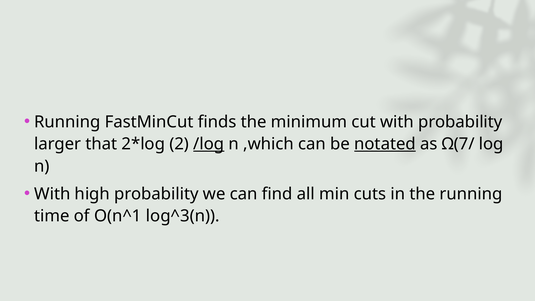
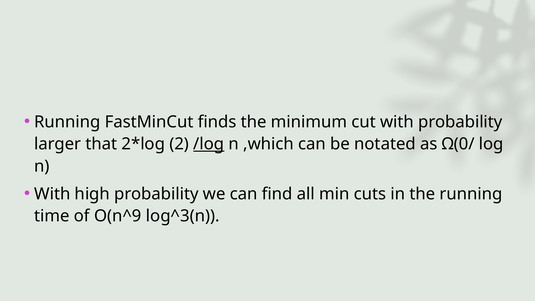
notated underline: present -> none
Ω(7/: Ω(7/ -> Ω(0/
O(n^1: O(n^1 -> O(n^9
